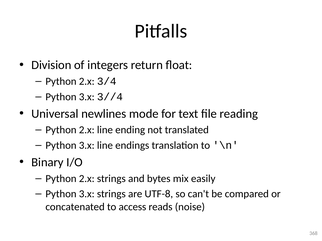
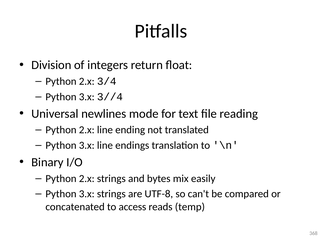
noise: noise -> temp
